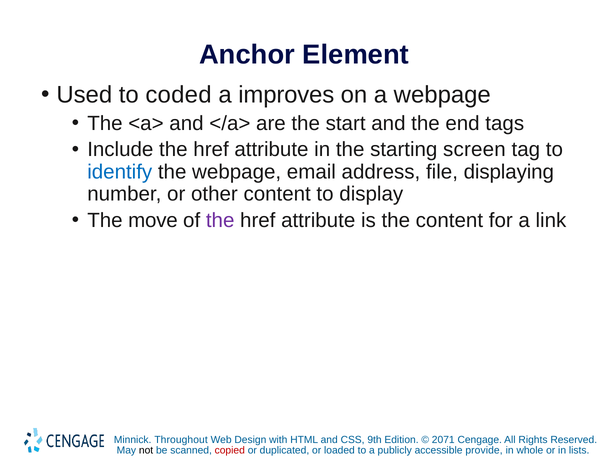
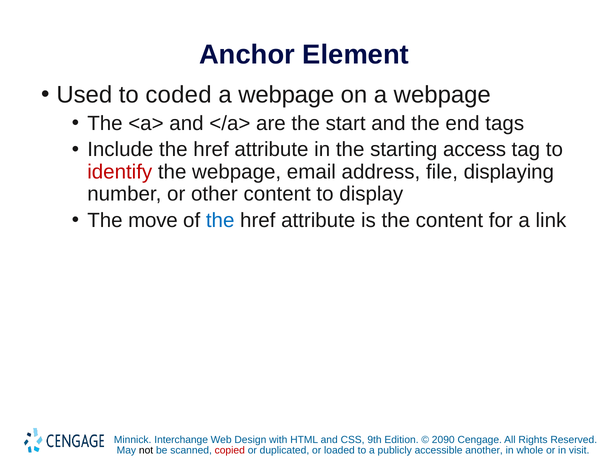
improves at (286, 95): improves -> webpage
screen: screen -> access
identify colour: blue -> red
the at (220, 220) colour: purple -> blue
Throughout: Throughout -> Interchange
2071: 2071 -> 2090
provide: provide -> another
lists: lists -> visit
